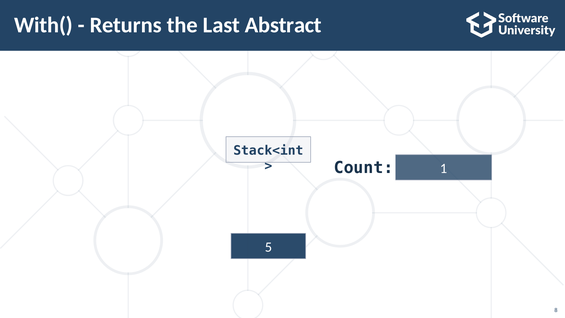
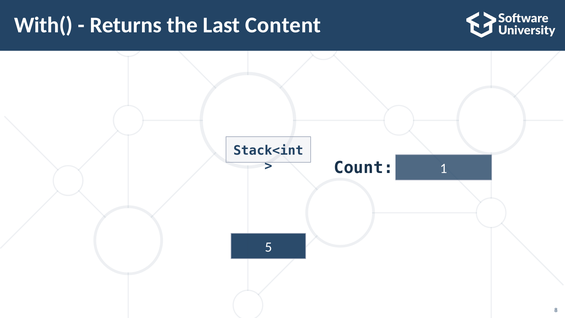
Abstract: Abstract -> Content
